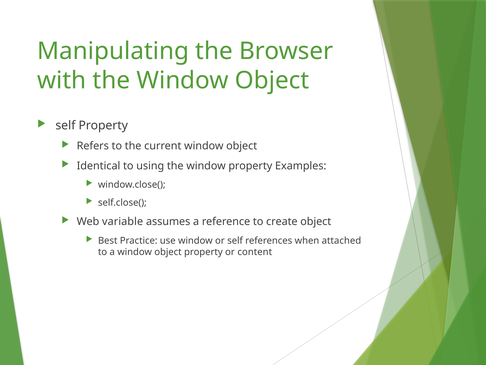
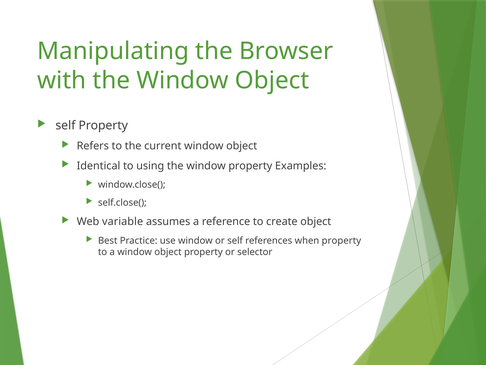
when attached: attached -> property
content: content -> selector
